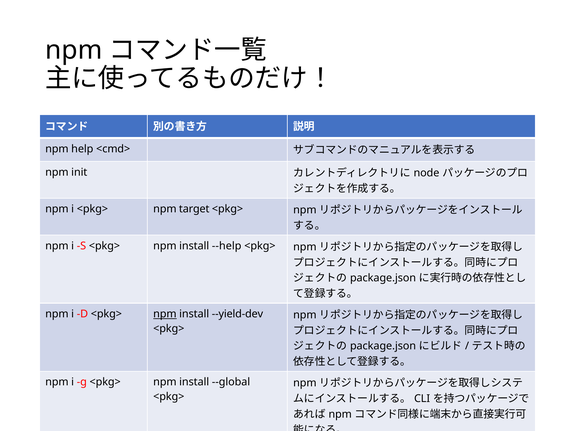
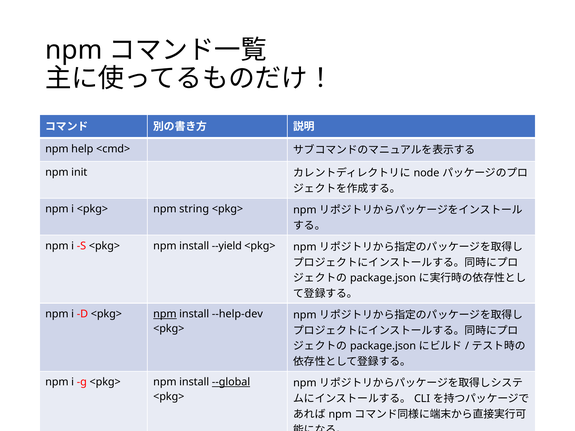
target: target -> string
--help: --help -> --yield
--yield-dev: --yield-dev -> --help-dev
--global underline: none -> present
